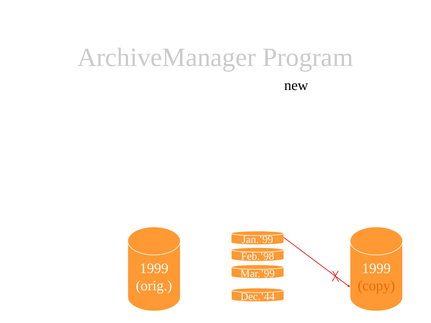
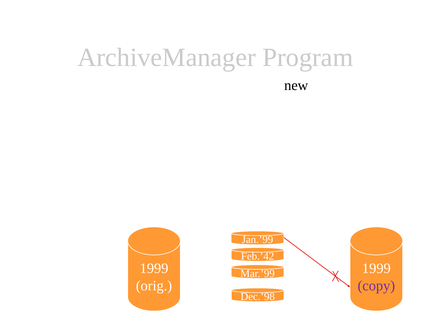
Feb.’98: Feb.’98 -> Feb.’42
copy colour: orange -> purple
Dec.’44: Dec.’44 -> Dec.’98
